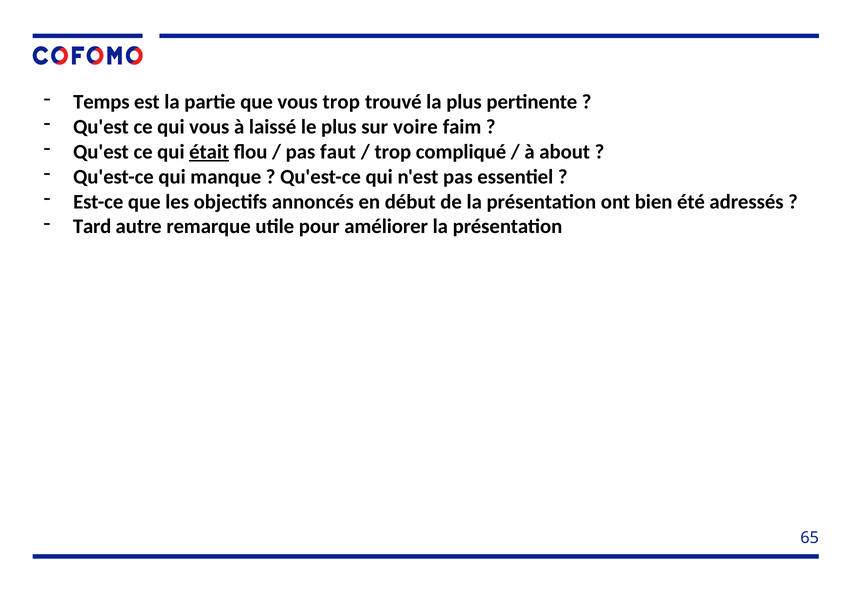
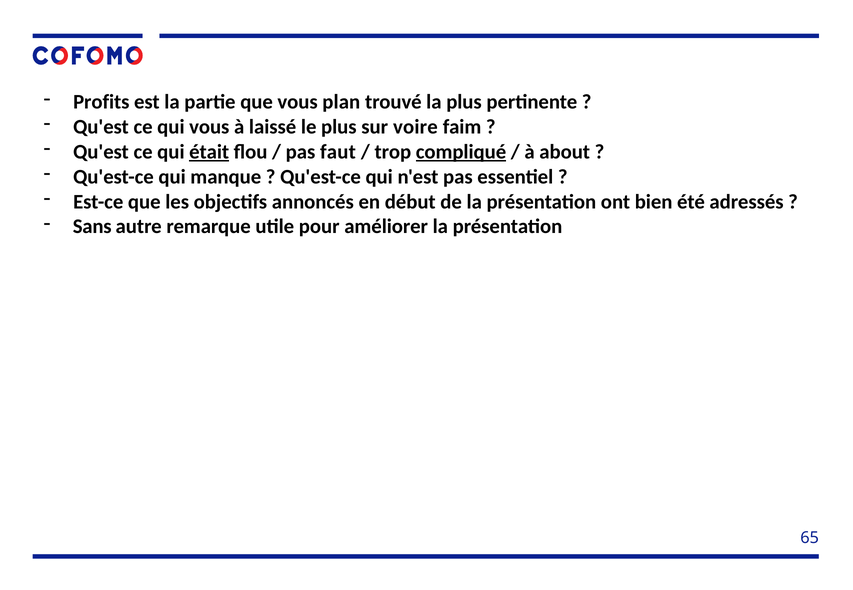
Temps: Temps -> Profits
vous trop: trop -> plan
compliqué underline: none -> present
Tard: Tard -> Sans
